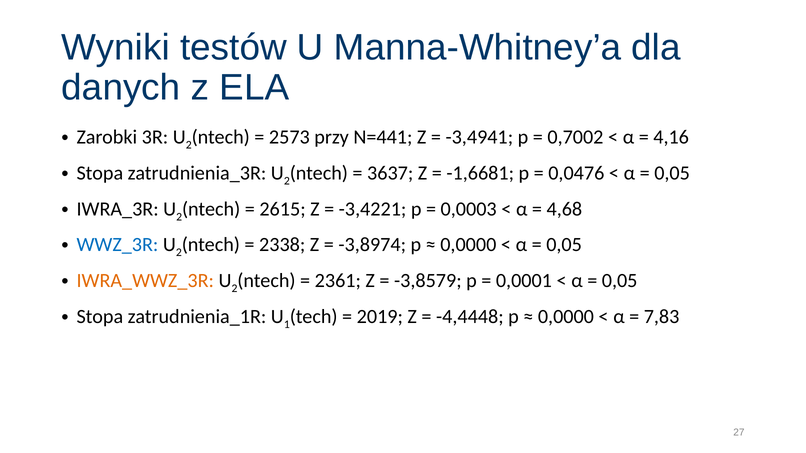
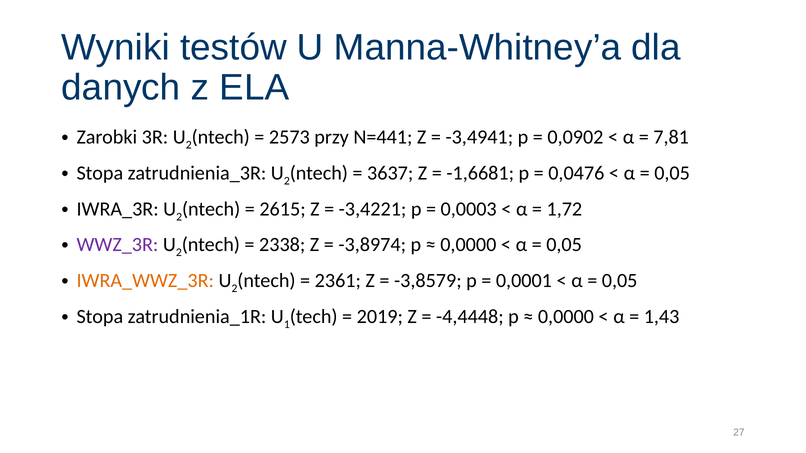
0,7002: 0,7002 -> 0,0902
4,16: 4,16 -> 7,81
4,68: 4,68 -> 1,72
WWZ_3R colour: blue -> purple
7,83: 7,83 -> 1,43
